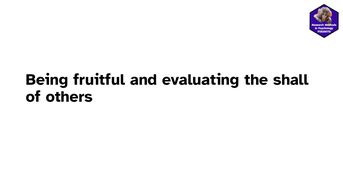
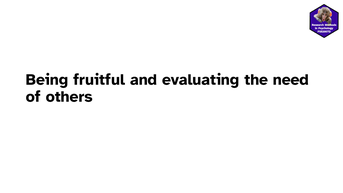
shall: shall -> need
